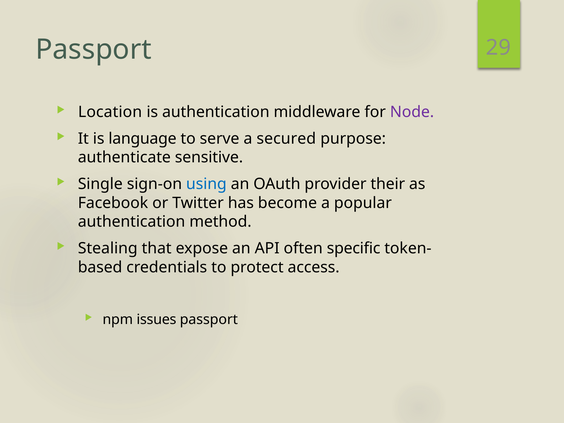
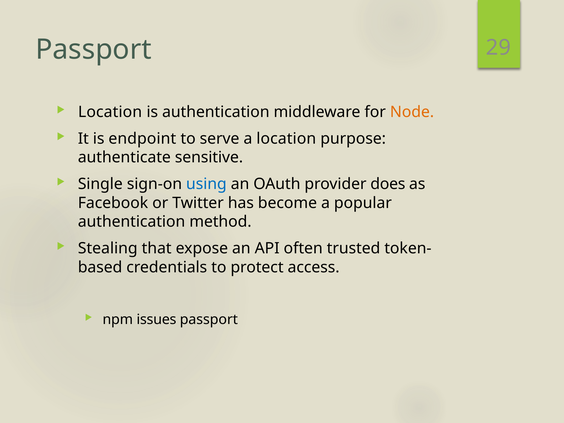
Node colour: purple -> orange
language: language -> endpoint
a secured: secured -> location
their: their -> does
specific: specific -> trusted
